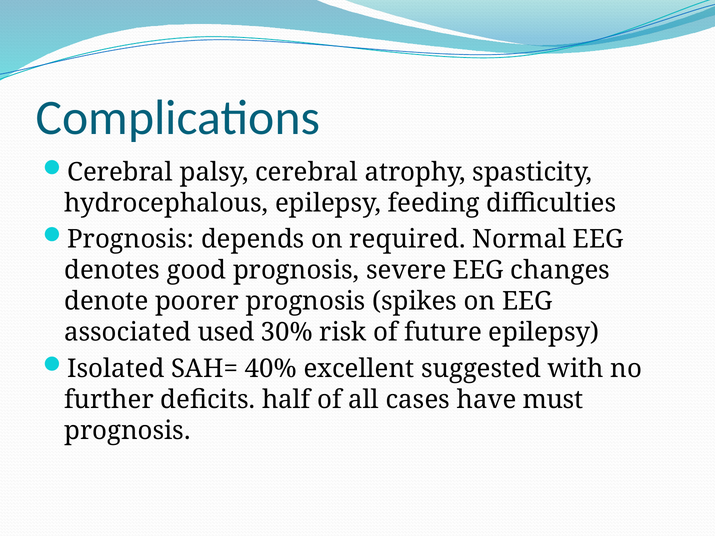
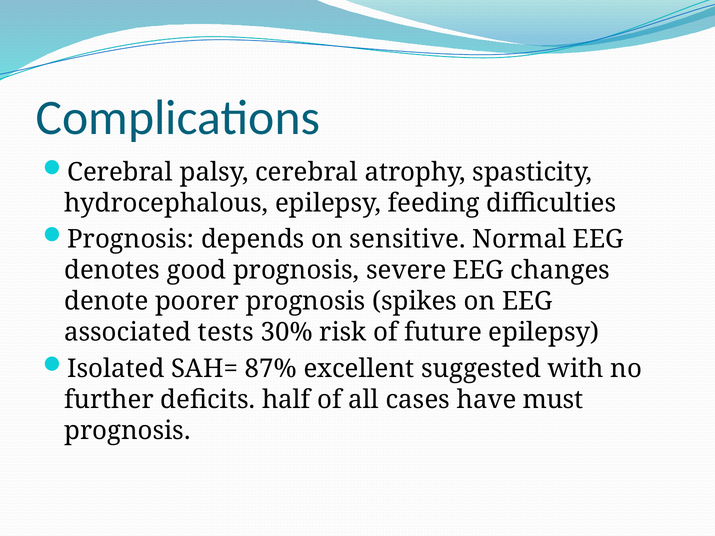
required: required -> sensitive
used: used -> tests
40%: 40% -> 87%
